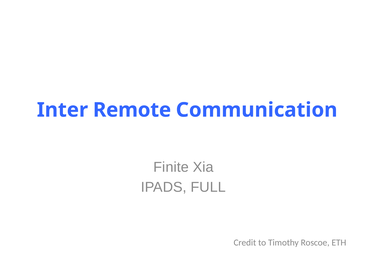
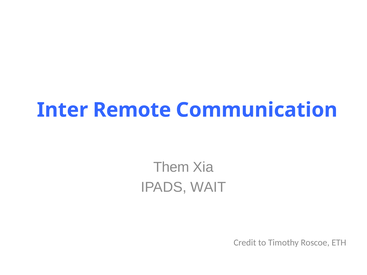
Finite: Finite -> Them
FULL: FULL -> WAIT
